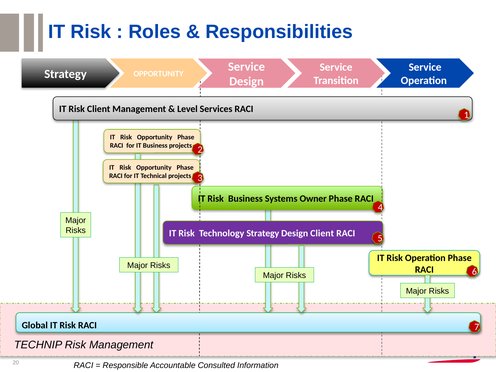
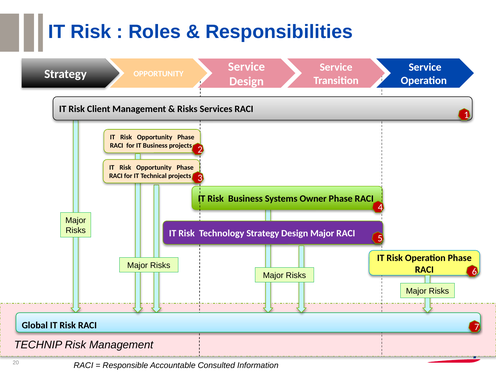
Level at (187, 109): Level -> Risks
Design Client: Client -> Major
